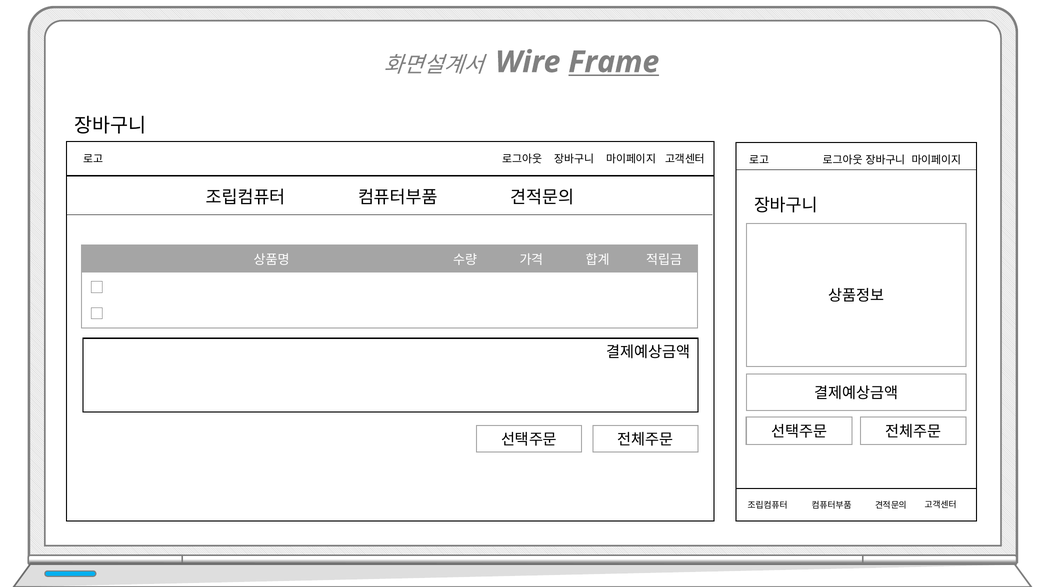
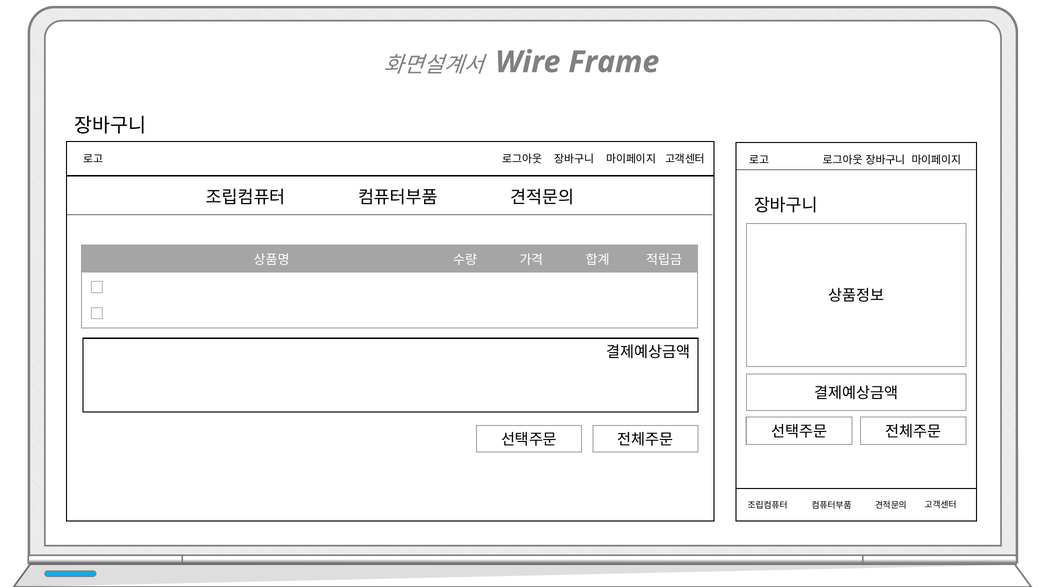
Frame underline: present -> none
